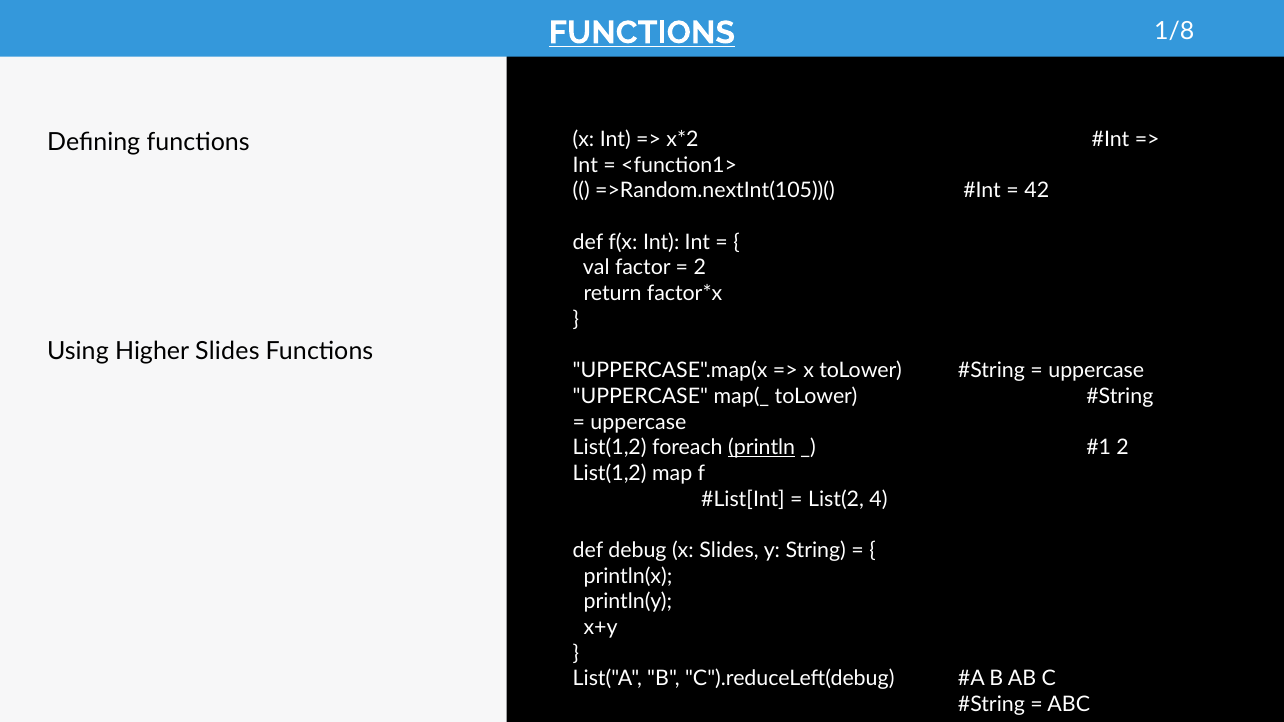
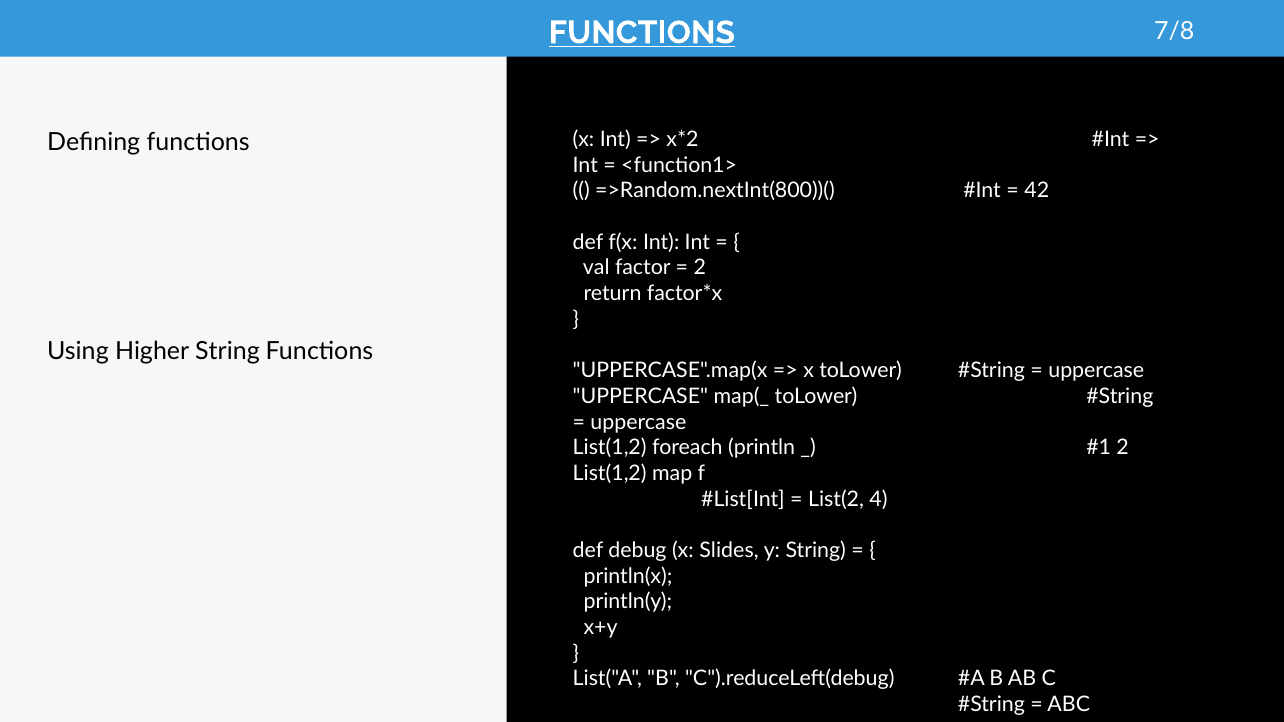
1/8: 1/8 -> 7/8
=>Random.nextInt(105))(: =>Random.nextInt(105))( -> =>Random.nextInt(800))(
Higher Slides: Slides -> String
println underline: present -> none
